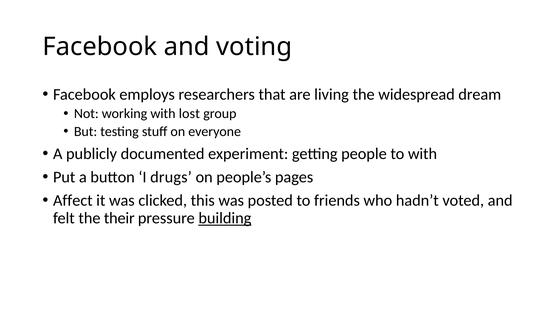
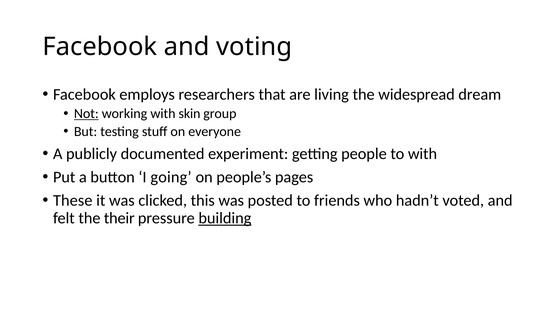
Not underline: none -> present
lost: lost -> skin
drugs: drugs -> going
Affect: Affect -> These
